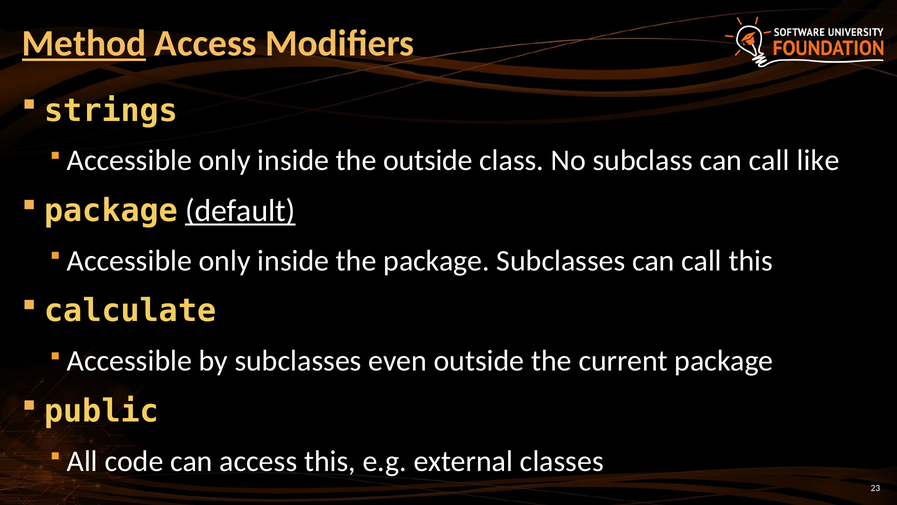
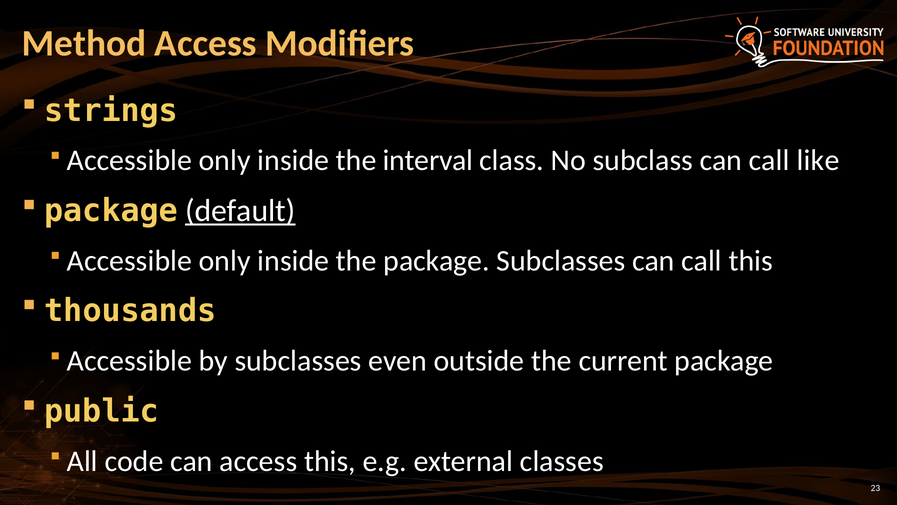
Method underline: present -> none
the outside: outside -> interval
calculate: calculate -> thousands
